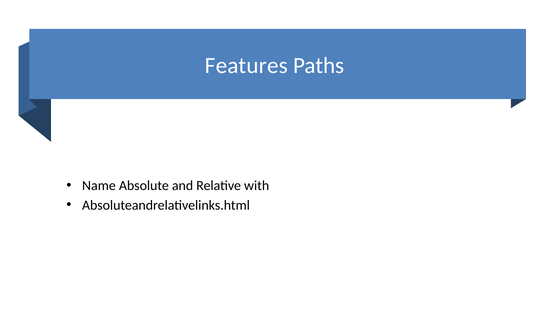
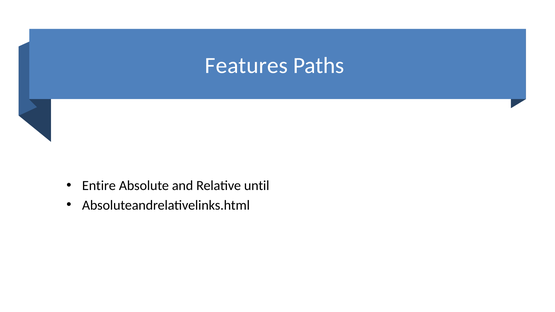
Name: Name -> Entire
with: with -> until
